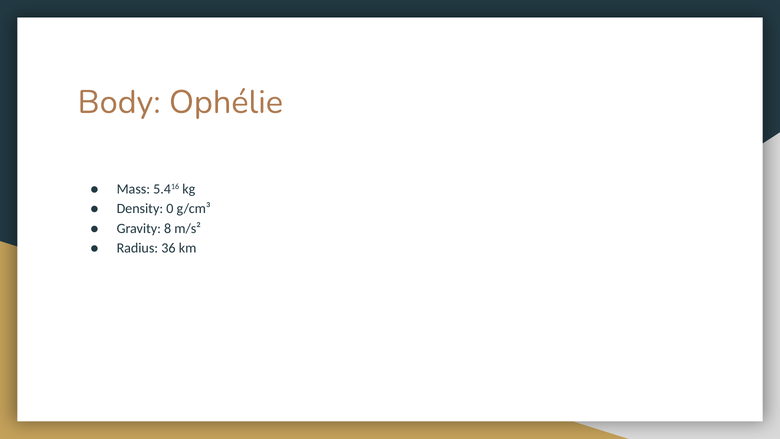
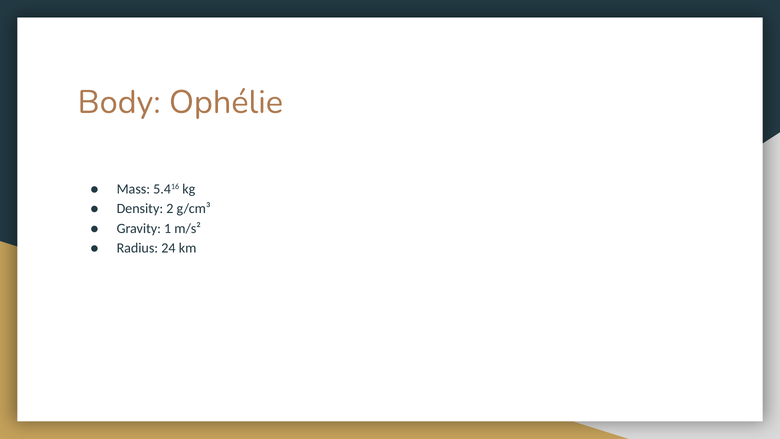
0: 0 -> 2
8: 8 -> 1
36: 36 -> 24
